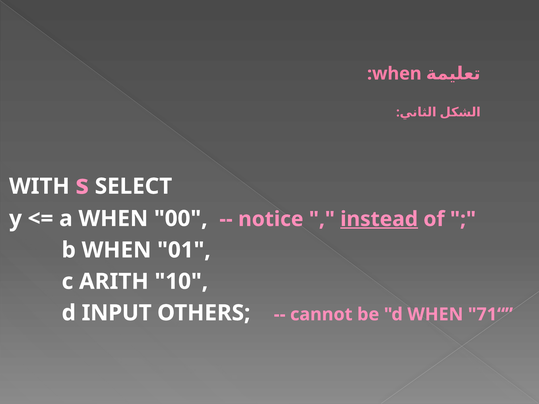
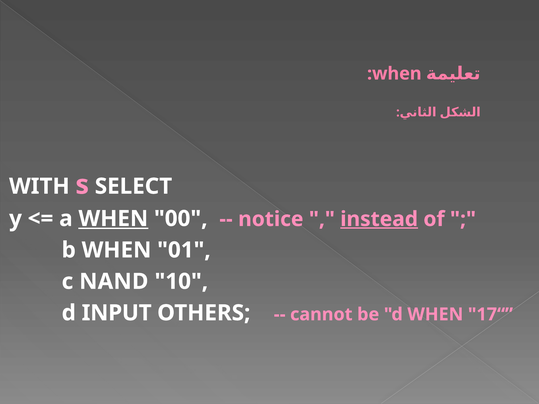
WHEN at (113, 219) underline: none -> present
ARITH: ARITH -> NAND
71“: 71“ -> 17“
